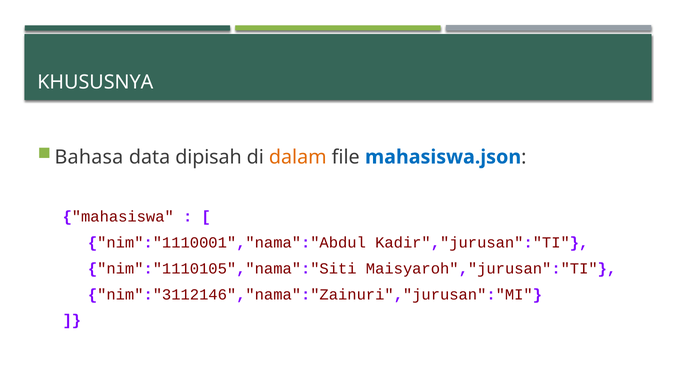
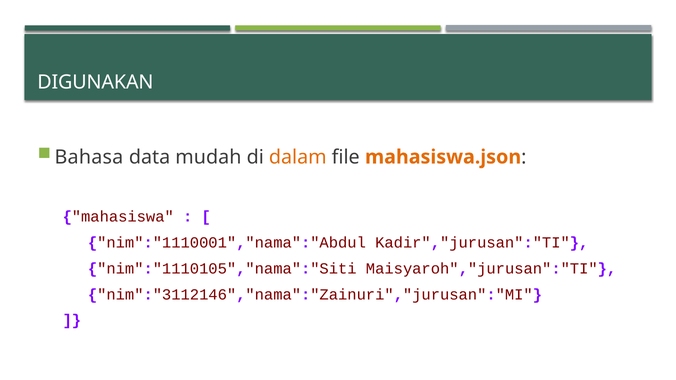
KHUSUSNYA: KHUSUSNYA -> DIGUNAKAN
dipisah: dipisah -> mudah
mahasiswa.json colour: blue -> orange
